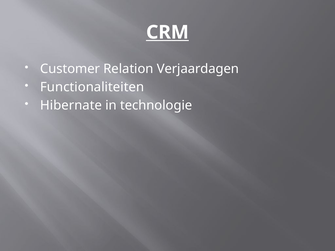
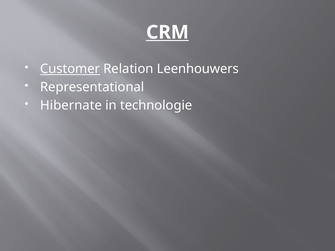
Customer underline: none -> present
Verjaardagen: Verjaardagen -> Leenhouwers
Functionaliteiten: Functionaliteiten -> Representational
